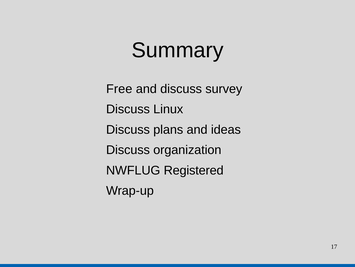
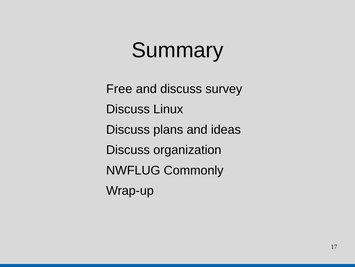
Registered: Registered -> Commonly
